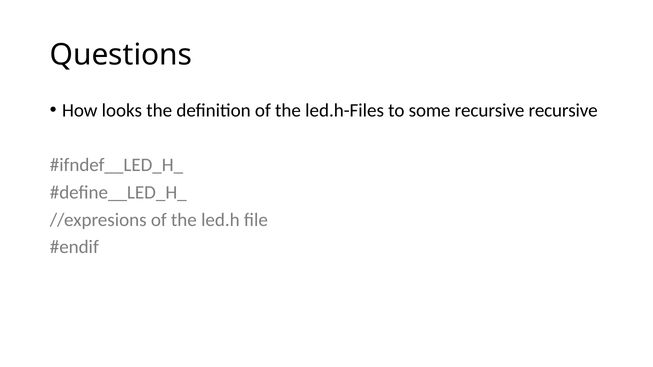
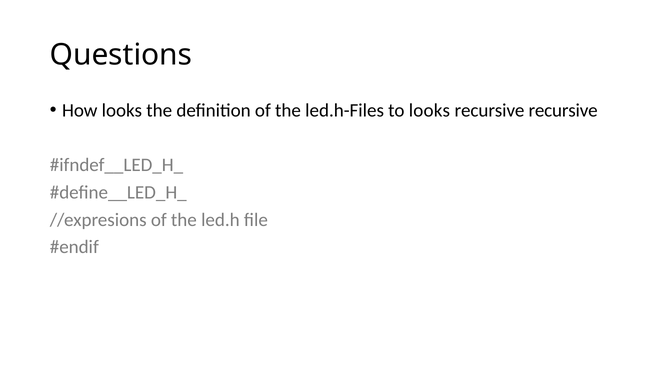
to some: some -> looks
